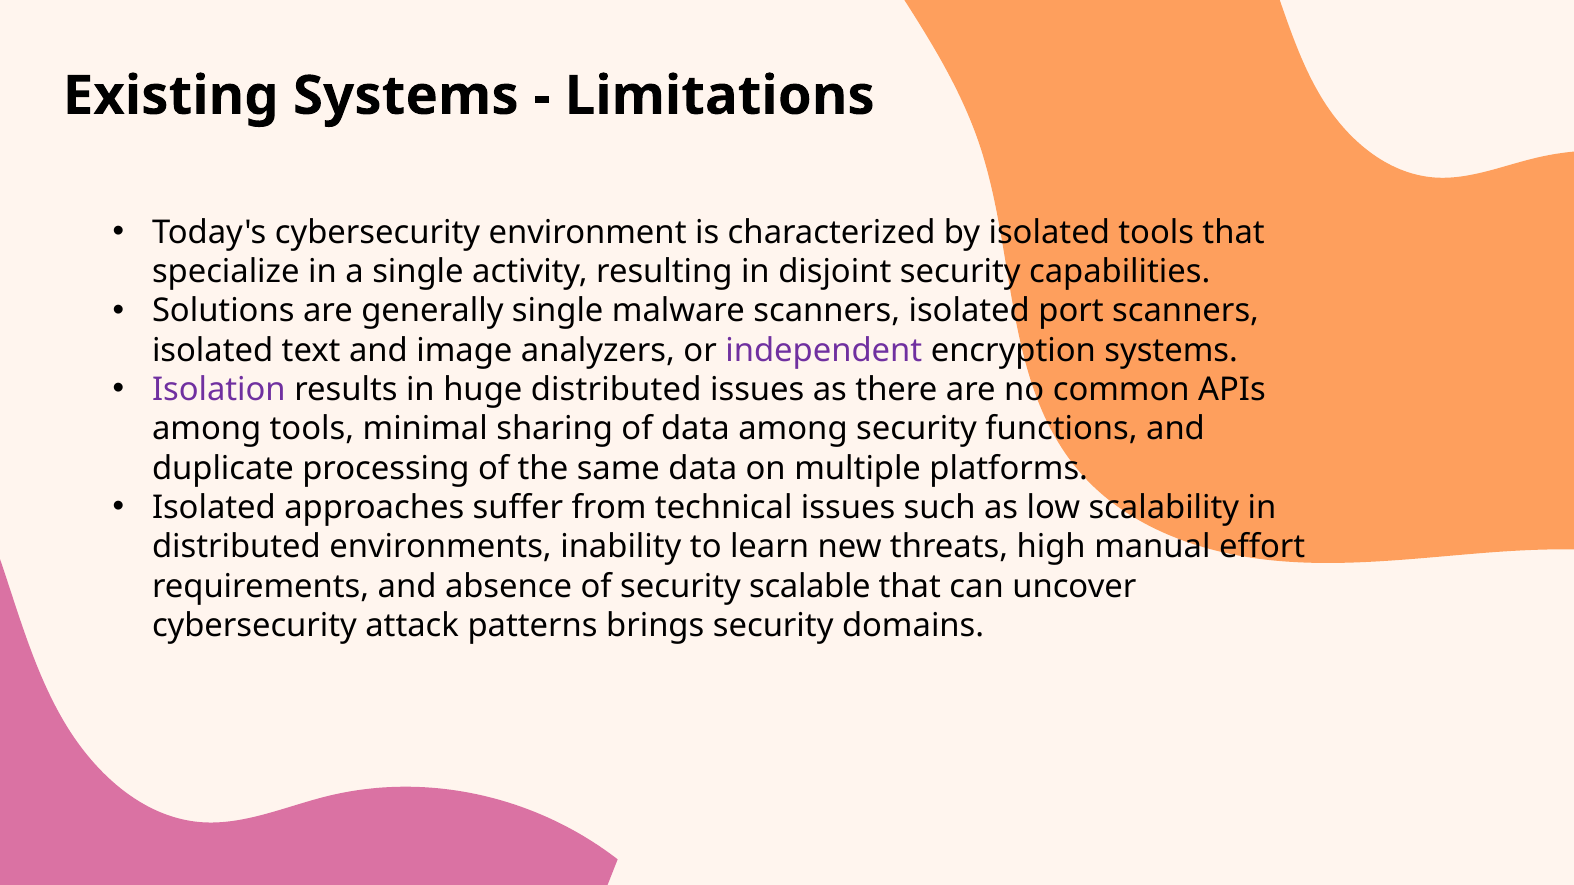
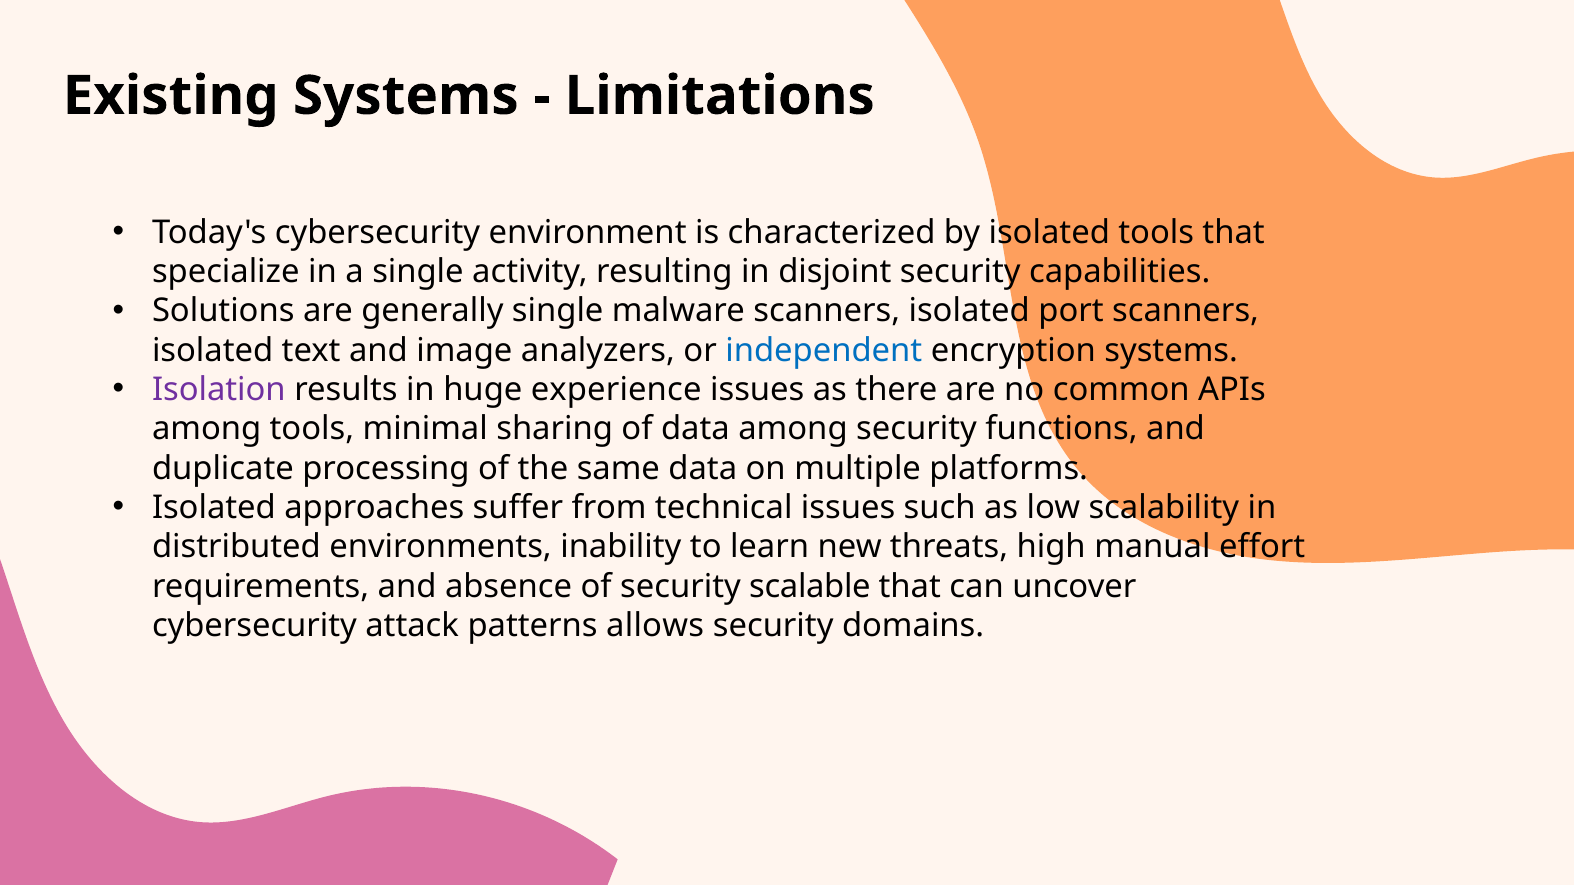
independent colour: purple -> blue
huge distributed: distributed -> experience
brings: brings -> allows
